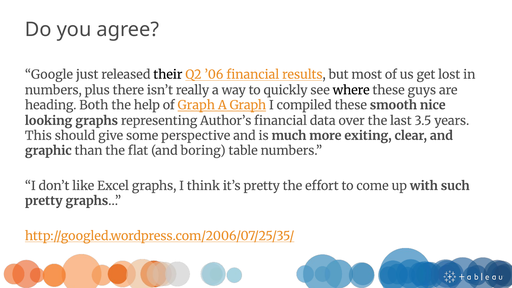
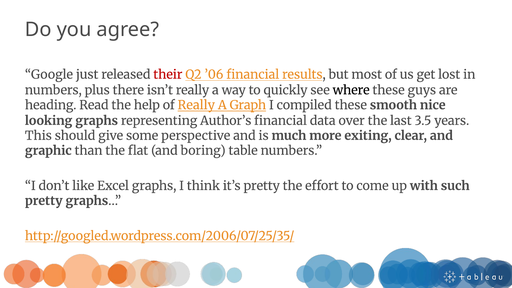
their colour: black -> red
Both: Both -> Read
of Graph: Graph -> Really
